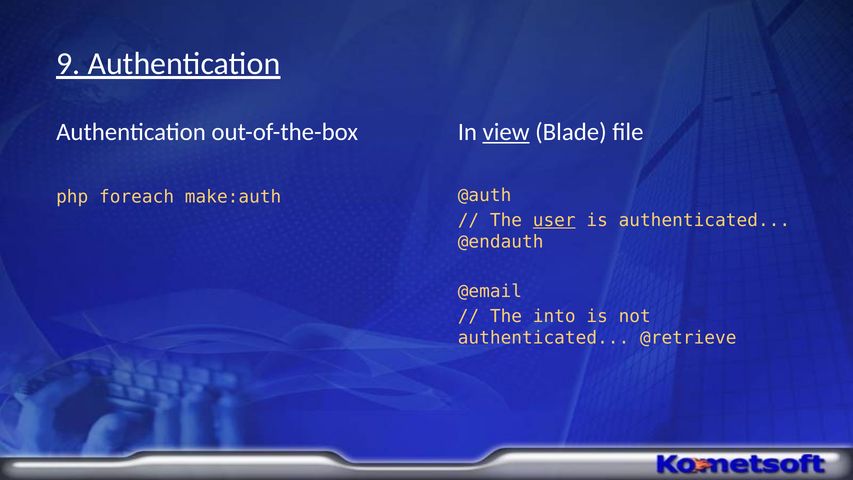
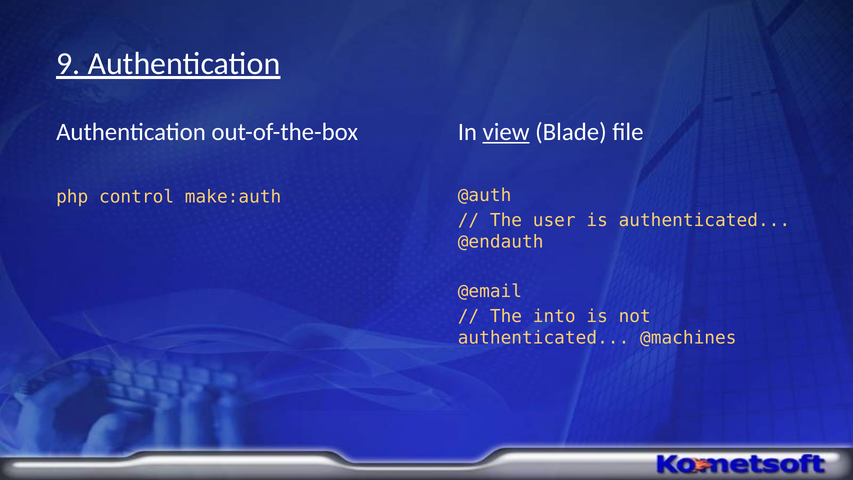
foreach: foreach -> control
user underline: present -> none
@retrieve: @retrieve -> @machines
